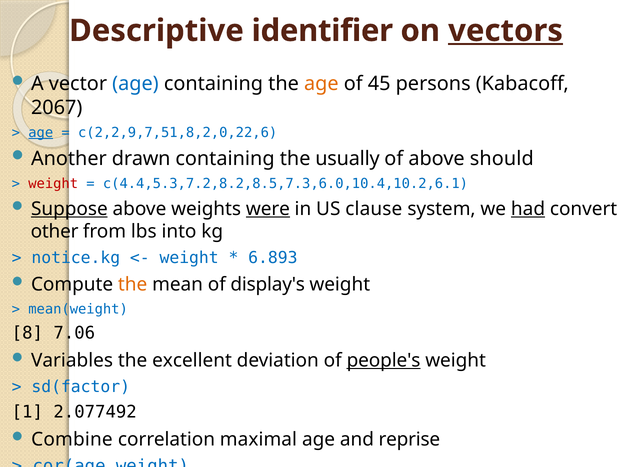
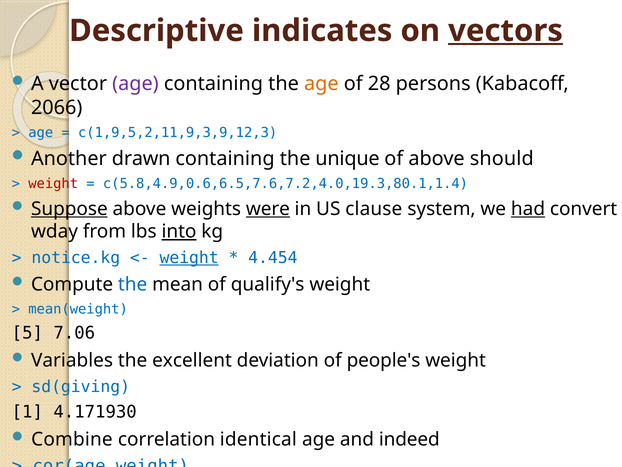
identifier: identifier -> indicates
age at (135, 84) colour: blue -> purple
45: 45 -> 28
2067: 2067 -> 2066
age at (41, 133) underline: present -> none
c(2,2,9,7,51,8,2,0,22,6: c(2,2,9,7,51,8,2,0,22,6 -> c(1,9,5,2,11,9,3,9,12,3
usually: usually -> unique
c(4.4,5.3,7.2,8.2,8.5,7.3,6.0,10.4,10.2,6.1: c(4.4,5.3,7.2,8.2,8.5,7.3,6.0,10.4,10.2,6.1 -> c(5.8,4.9,0.6,6.5,7.6,7.2,4.0,19.3,80.1,1.4
other: other -> wday
into underline: none -> present
weight at (189, 258) underline: none -> present
6.893: 6.893 -> 4.454
the at (133, 284) colour: orange -> blue
display's: display's -> qualify's
8: 8 -> 5
people's underline: present -> none
sd(factor: sd(factor -> sd(giving
2.077492: 2.077492 -> 4.171930
maximal: maximal -> identical
reprise: reprise -> indeed
